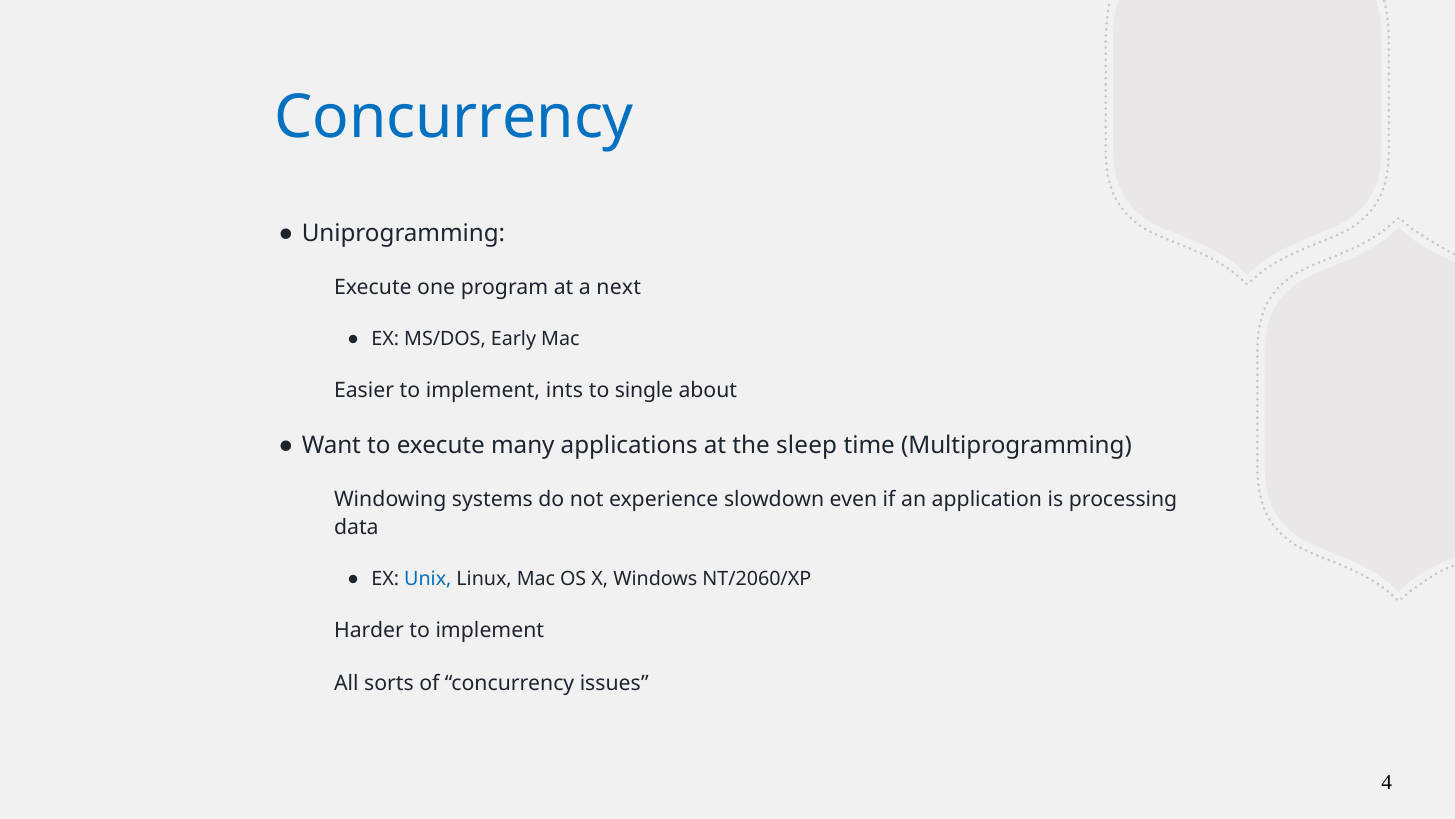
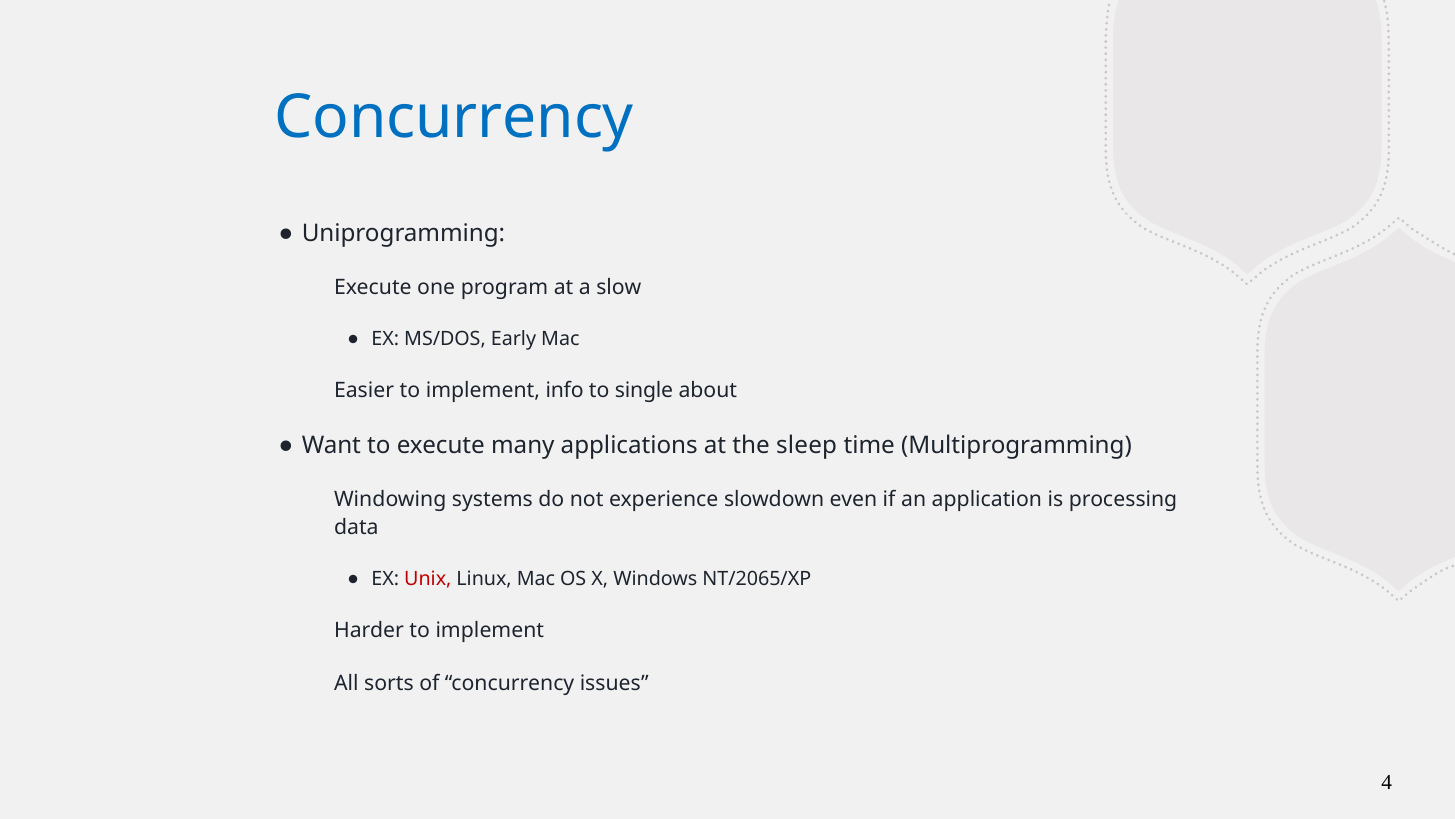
next: next -> slow
ints: ints -> info
Unix colour: blue -> red
NT/2060/XP: NT/2060/XP -> NT/2065/XP
